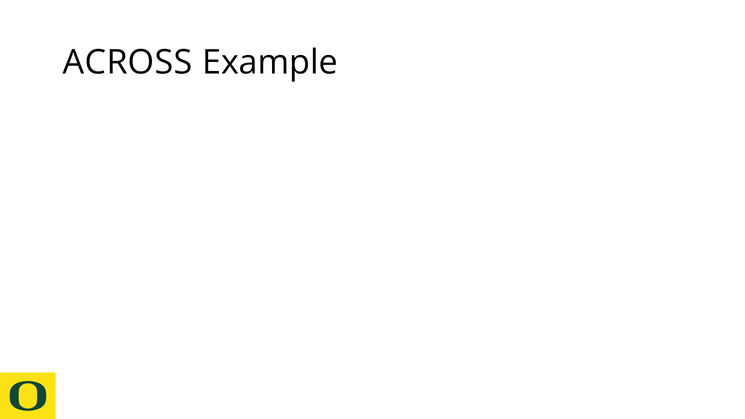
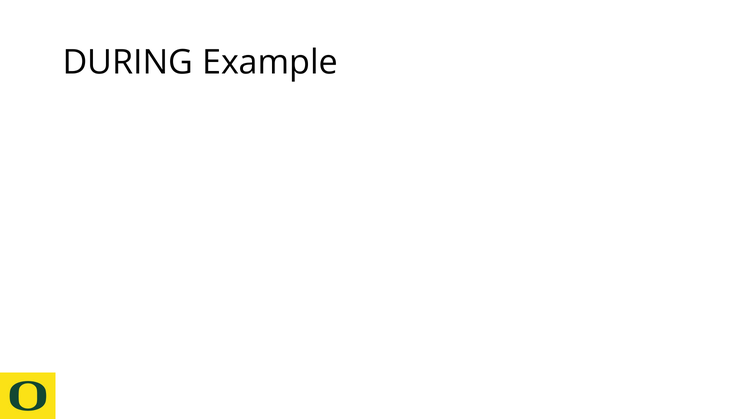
ACROSS at (128, 63): ACROSS -> DURING
